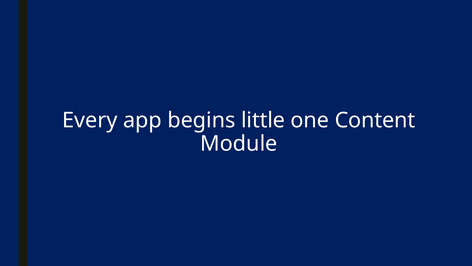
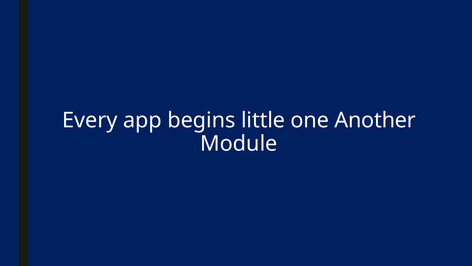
Content: Content -> Another
